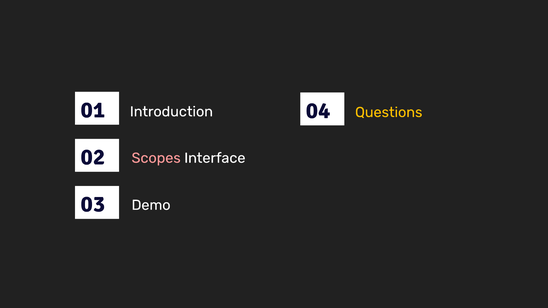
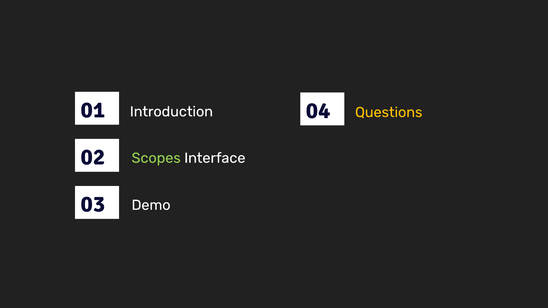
Scopes colour: pink -> light green
